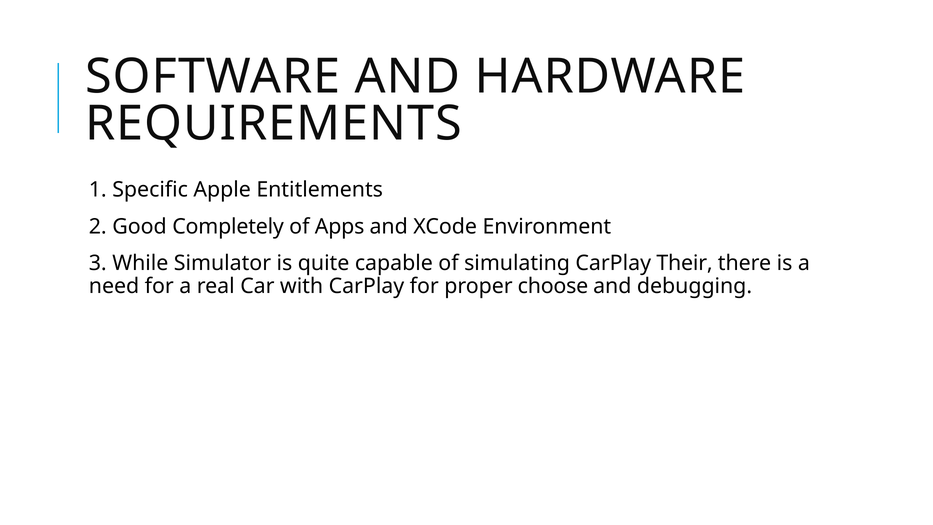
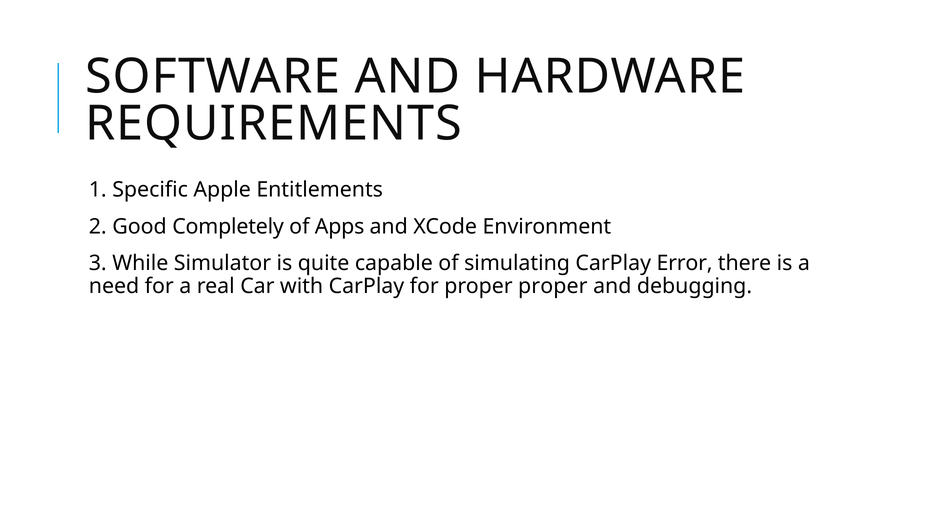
Their: Their -> Error
proper choose: choose -> proper
